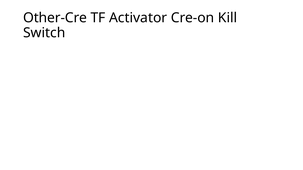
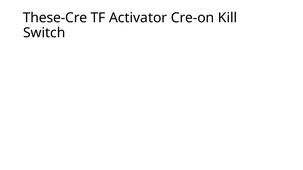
Other-Cre: Other-Cre -> These-Cre
